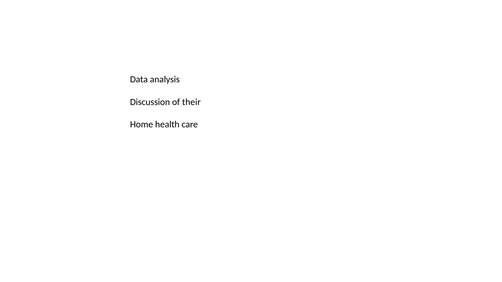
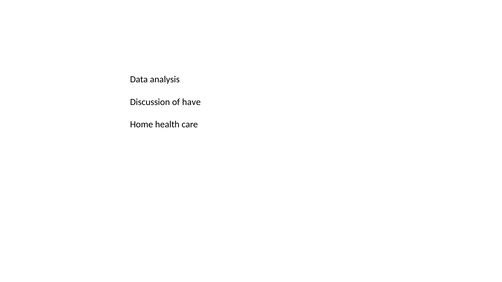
their: their -> have
